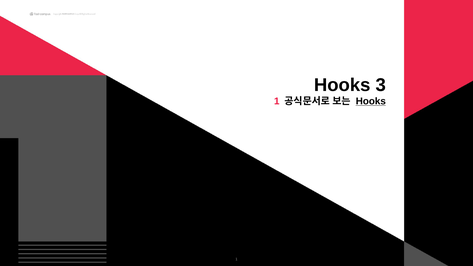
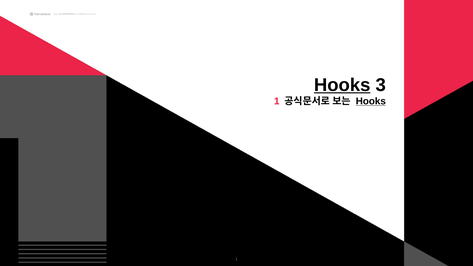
Hooks at (342, 85) underline: none -> present
